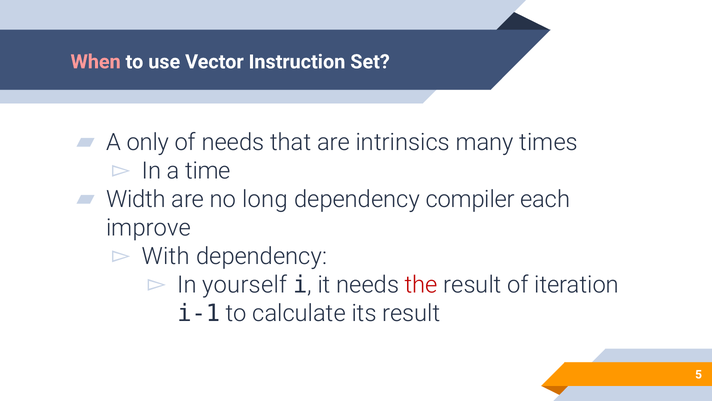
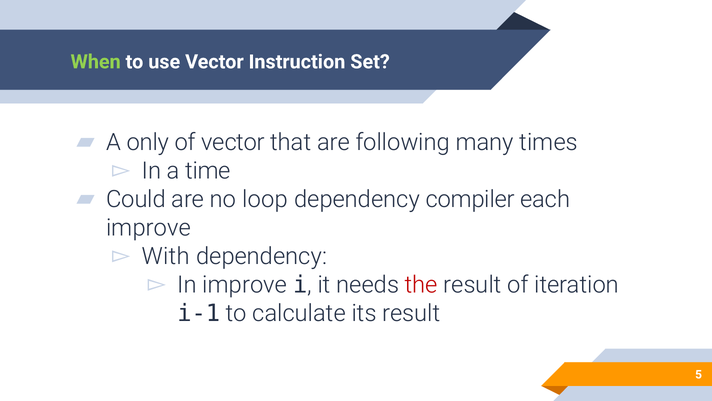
When colour: pink -> light green
of needs: needs -> vector
intrinsics: intrinsics -> following
Width: Width -> Could
long: long -> loop
In yourself: yourself -> improve
